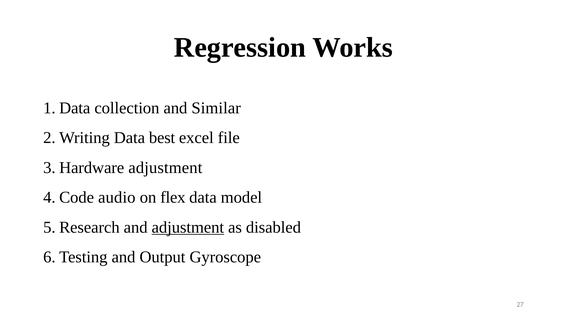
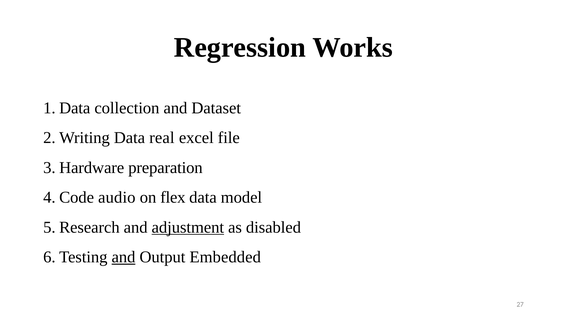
Similar: Similar -> Dataset
best: best -> real
adjustment at (165, 168): adjustment -> preparation
and at (124, 257) underline: none -> present
Gyroscope: Gyroscope -> Embedded
